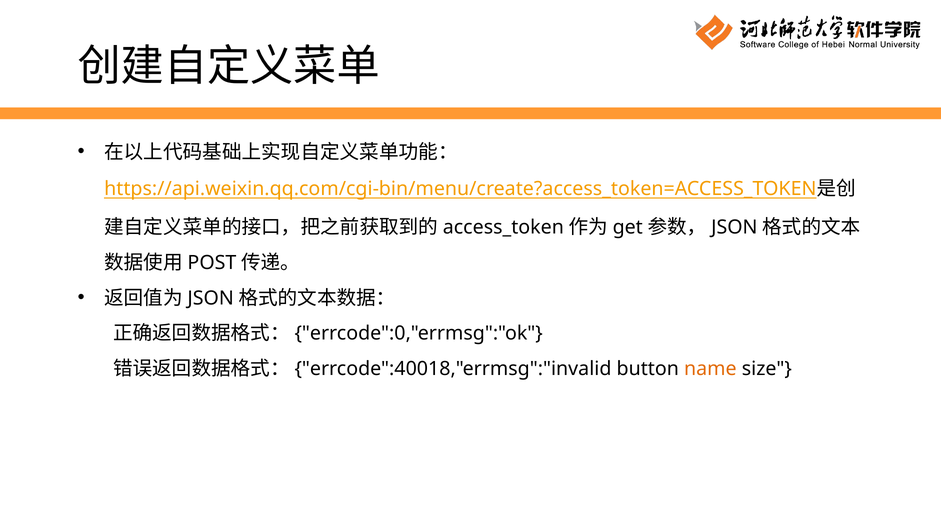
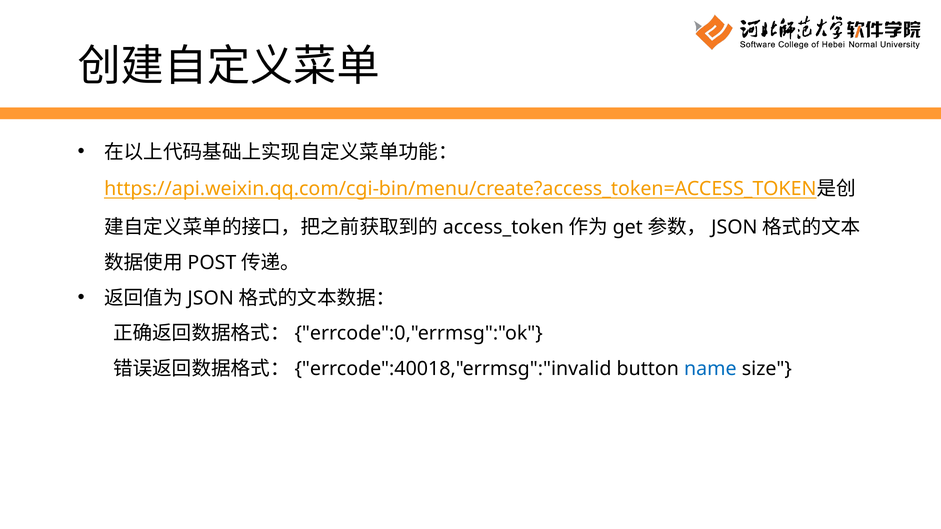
name colour: orange -> blue
